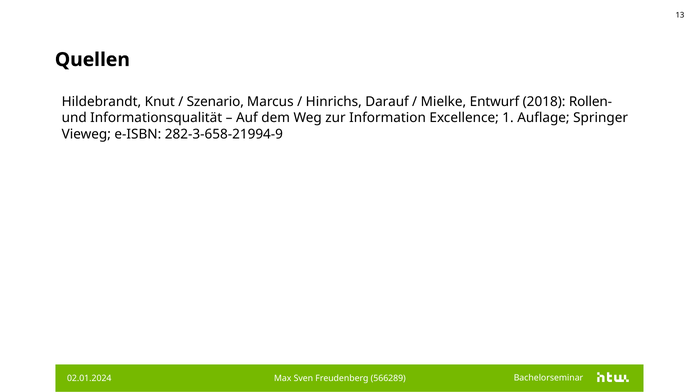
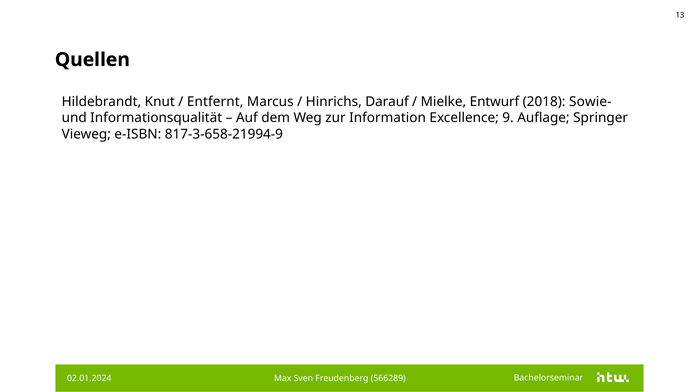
Szenario: Szenario -> Entfernt
Rollen-: Rollen- -> Sowie-
1: 1 -> 9
282-3-658-21994-9: 282-3-658-21994-9 -> 817-3-658-21994-9
